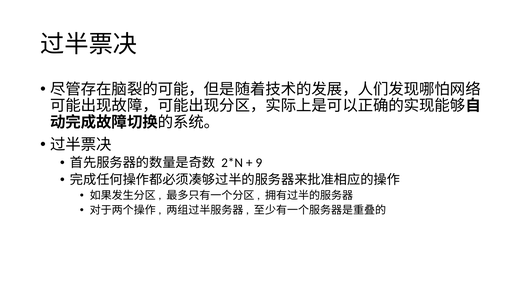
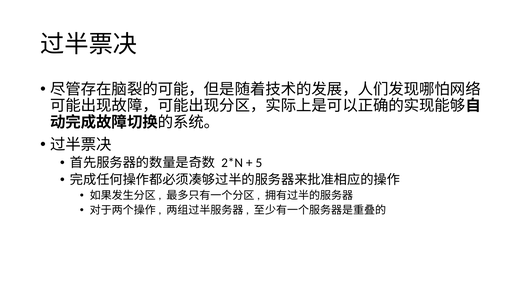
9: 9 -> 5
